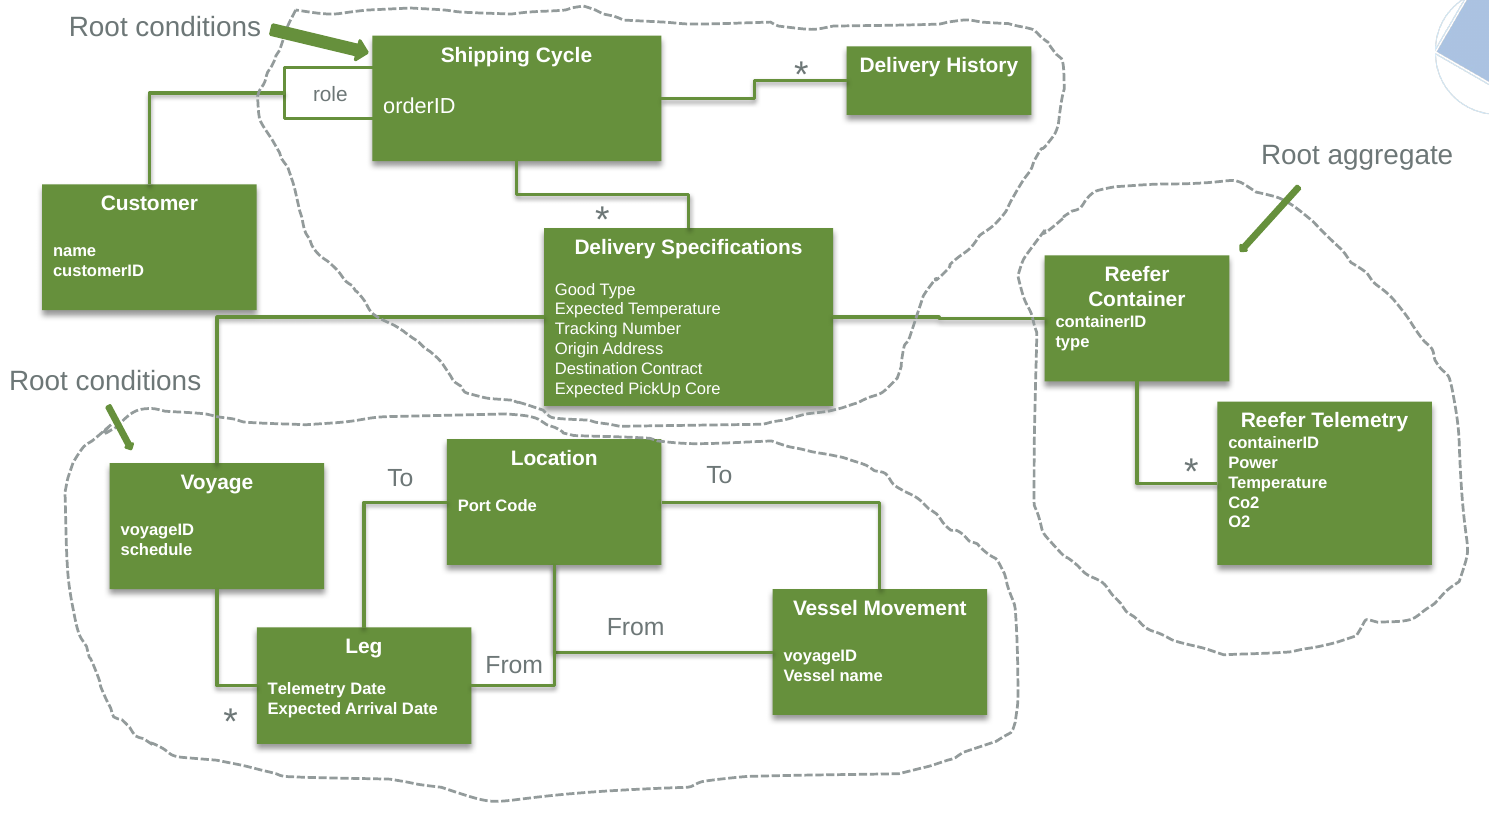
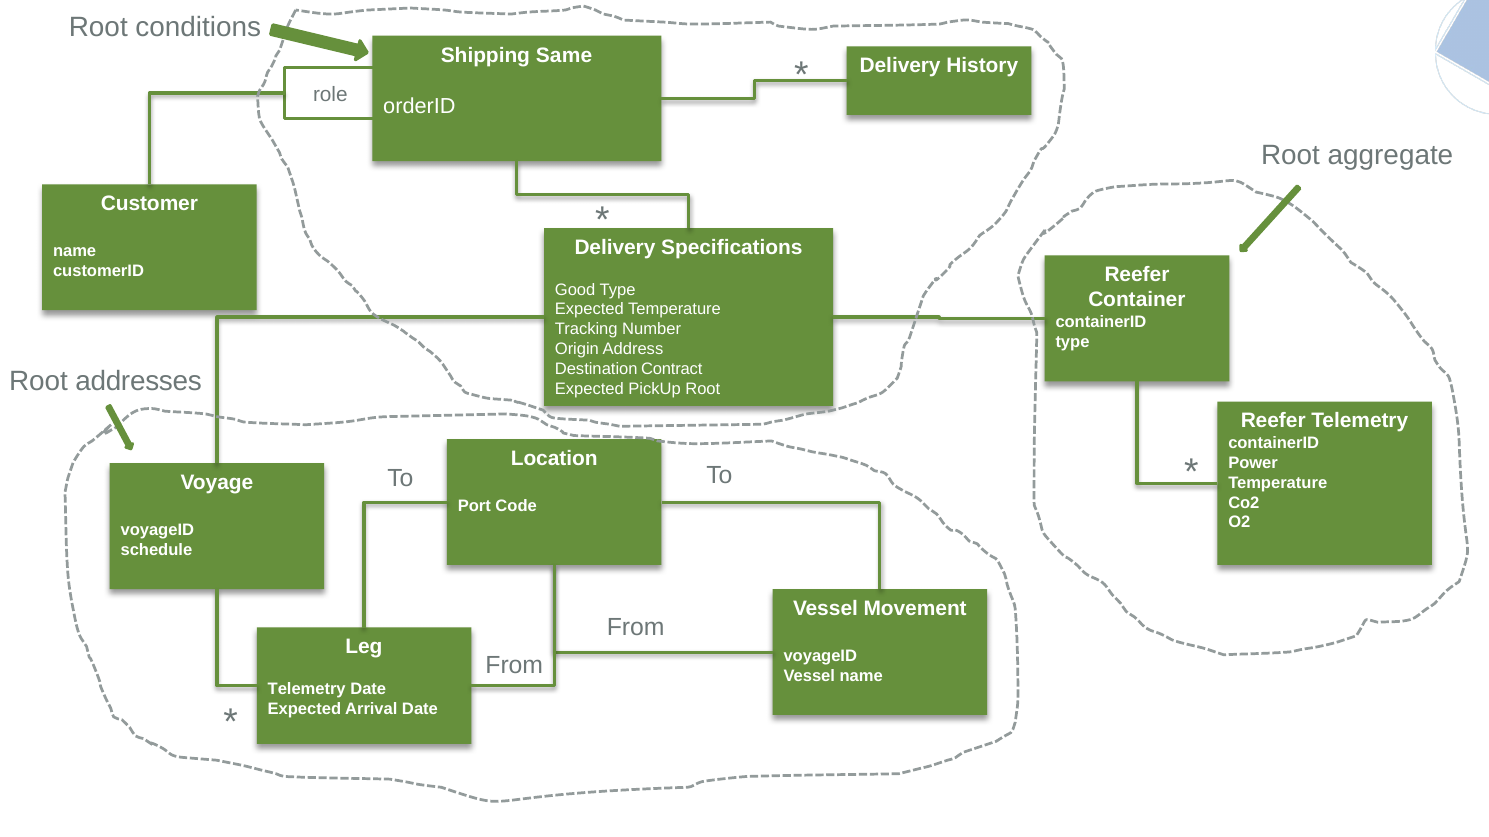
Cycle: Cycle -> Same
conditions at (138, 381): conditions -> addresses
PickUp Core: Core -> Root
